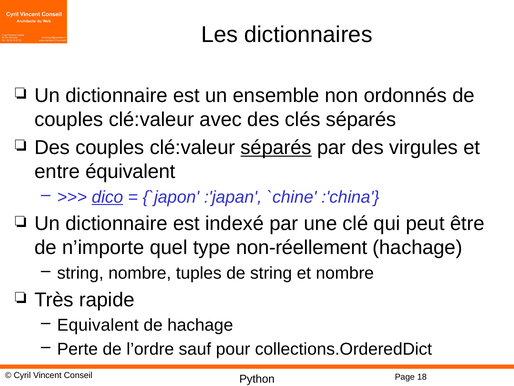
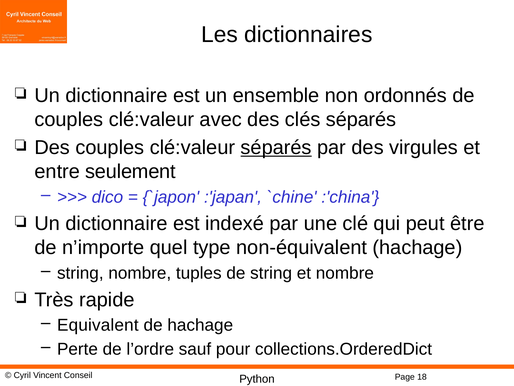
équivalent: équivalent -> seulement
dico underline: present -> none
non-réellement: non-réellement -> non-équivalent
